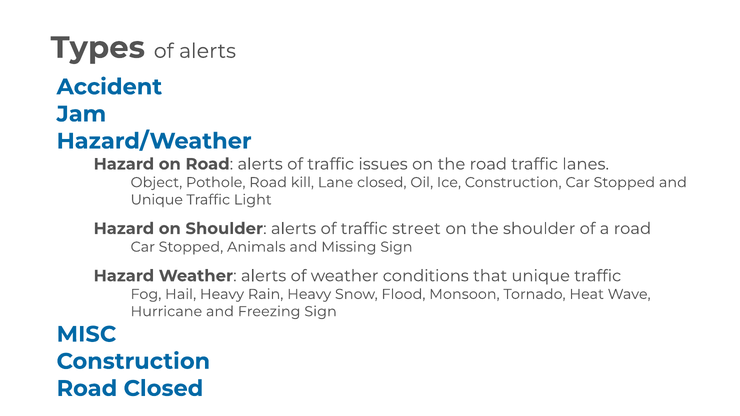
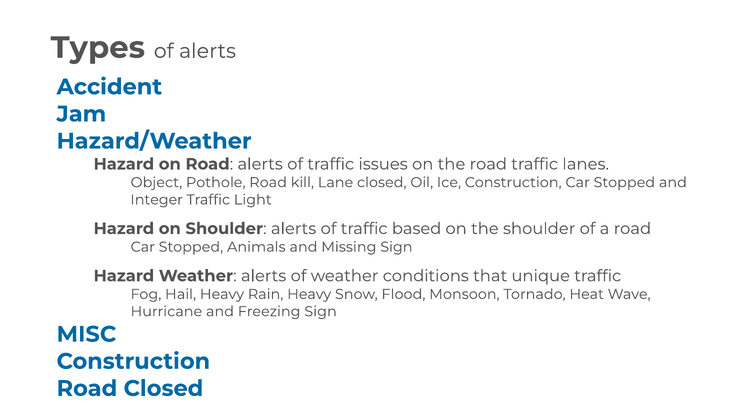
Unique at (157, 200): Unique -> Integer
street: street -> based
